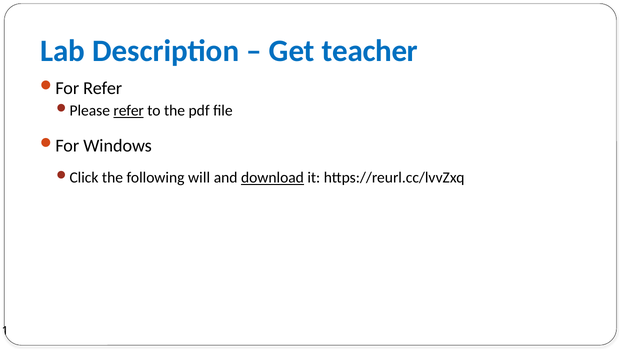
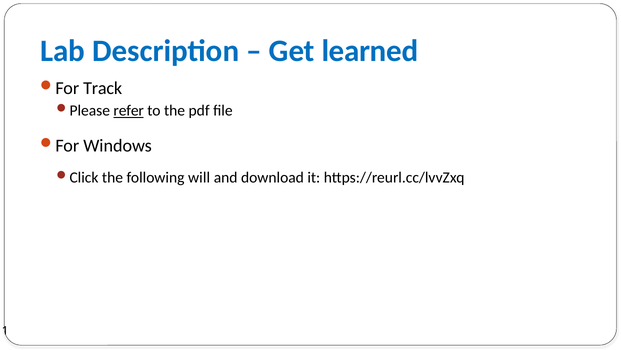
teacher: teacher -> learned
Refer at (103, 88): Refer -> Track
download underline: present -> none
